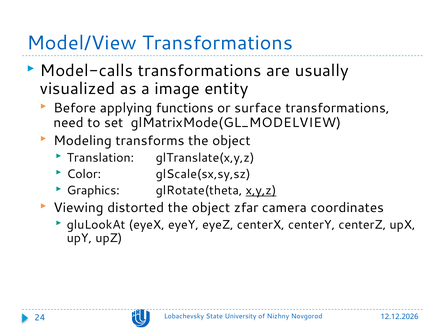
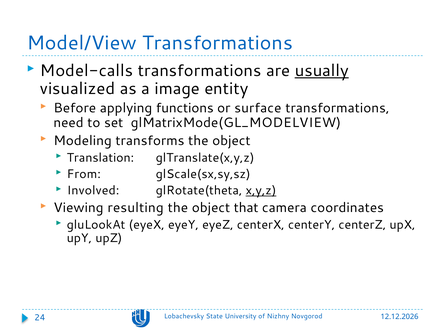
usually underline: none -> present
Color: Color -> From
Graphics: Graphics -> Involved
distorted: distorted -> resulting
zfar: zfar -> that
